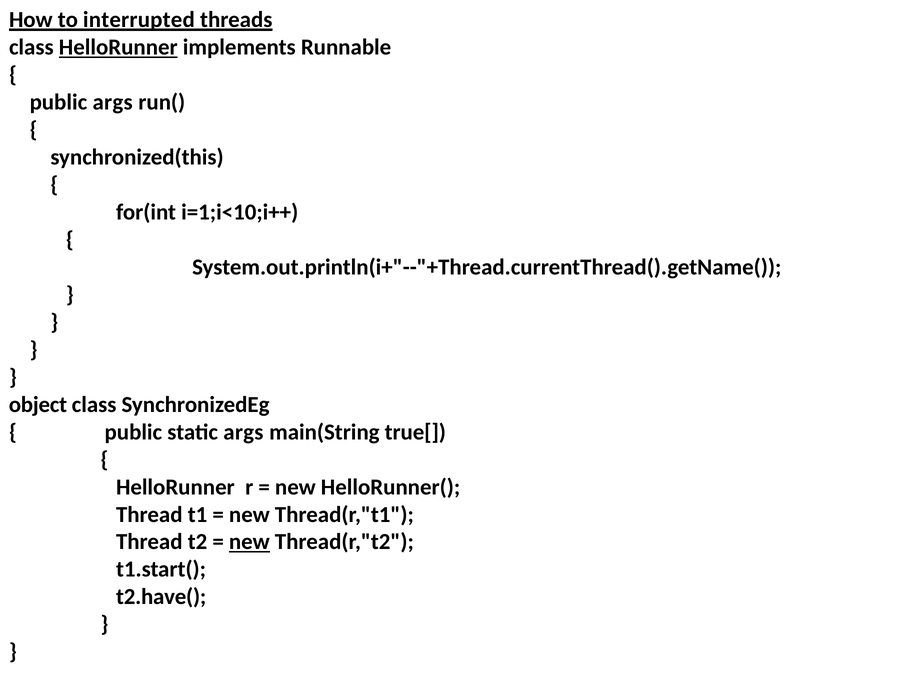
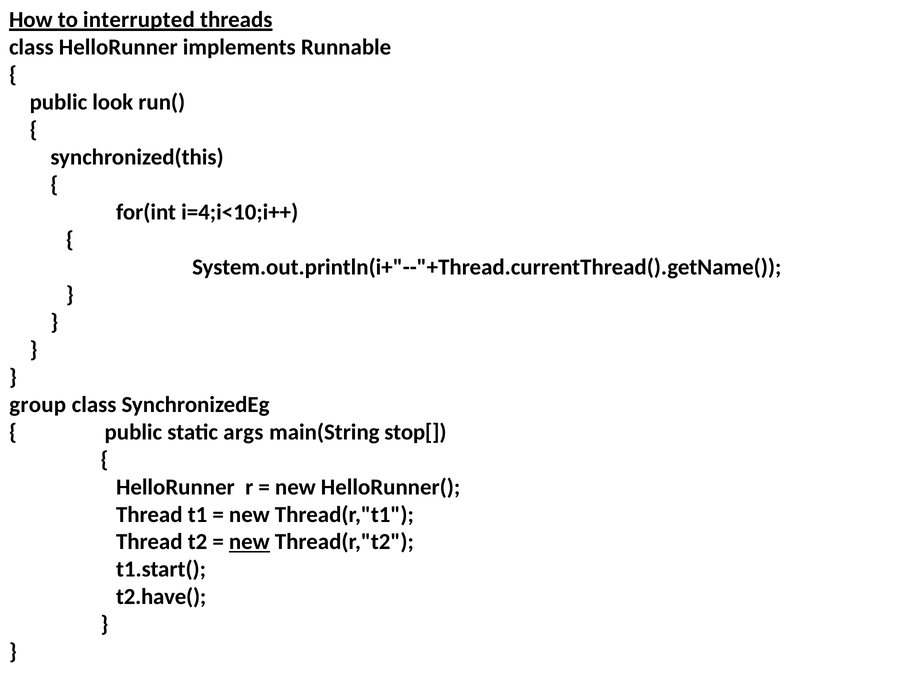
HelloRunner at (118, 47) underline: present -> none
public args: args -> look
i=1;i<10;i++: i=1;i<10;i++ -> i=4;i<10;i++
object: object -> group
true[: true[ -> stop[
